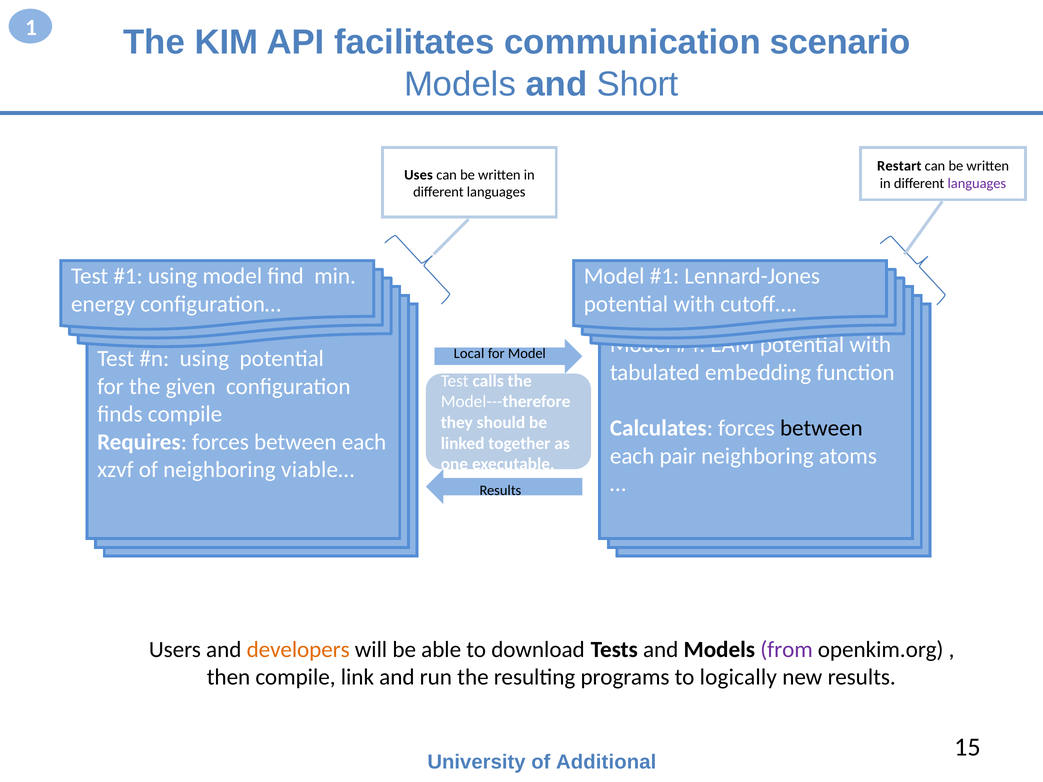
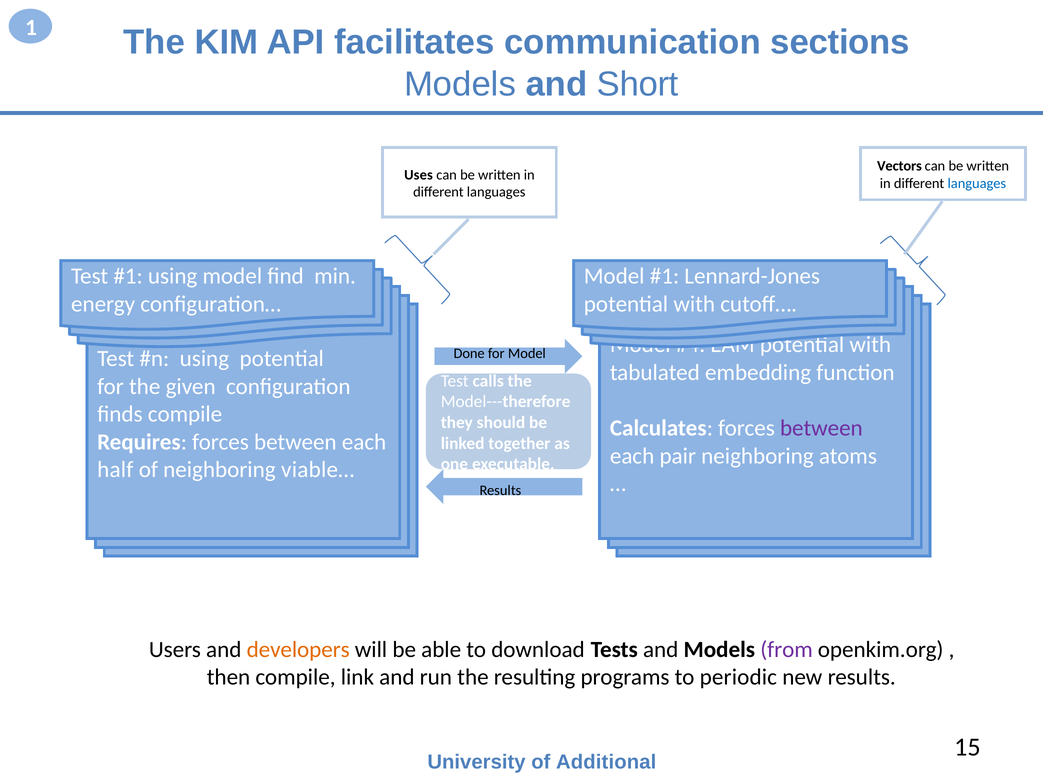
scenario: scenario -> sections
Restart: Restart -> Vectors
languages at (977, 183) colour: purple -> blue
Local: Local -> Done
between at (821, 428) colour: black -> purple
xzvf: xzvf -> half
logically: logically -> periodic
